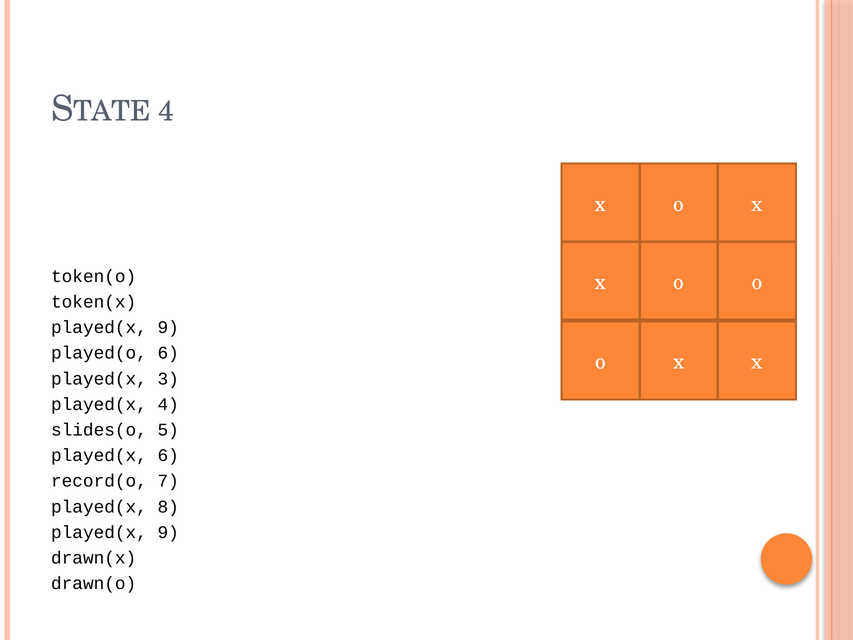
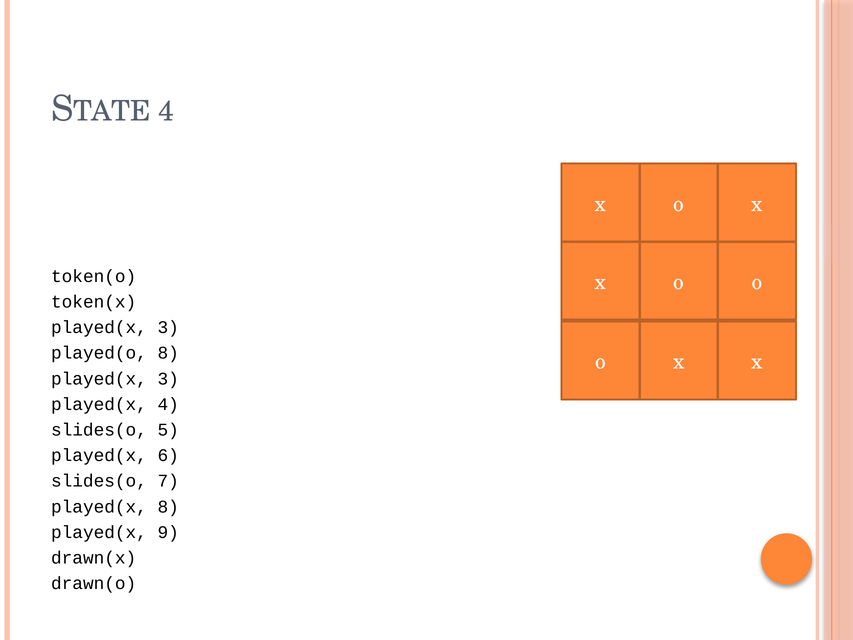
9 at (168, 327): 9 -> 3
played(o 6: 6 -> 8
record(o at (99, 481): record(o -> slides(o
